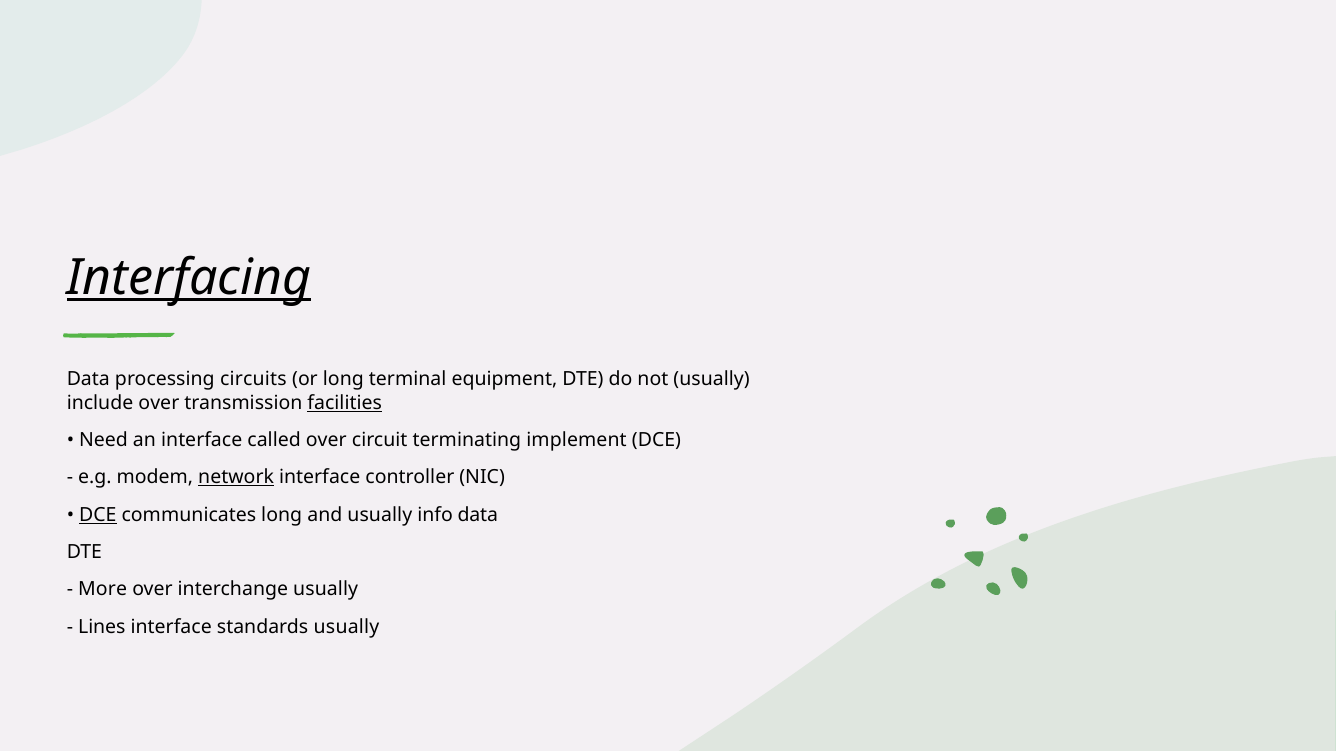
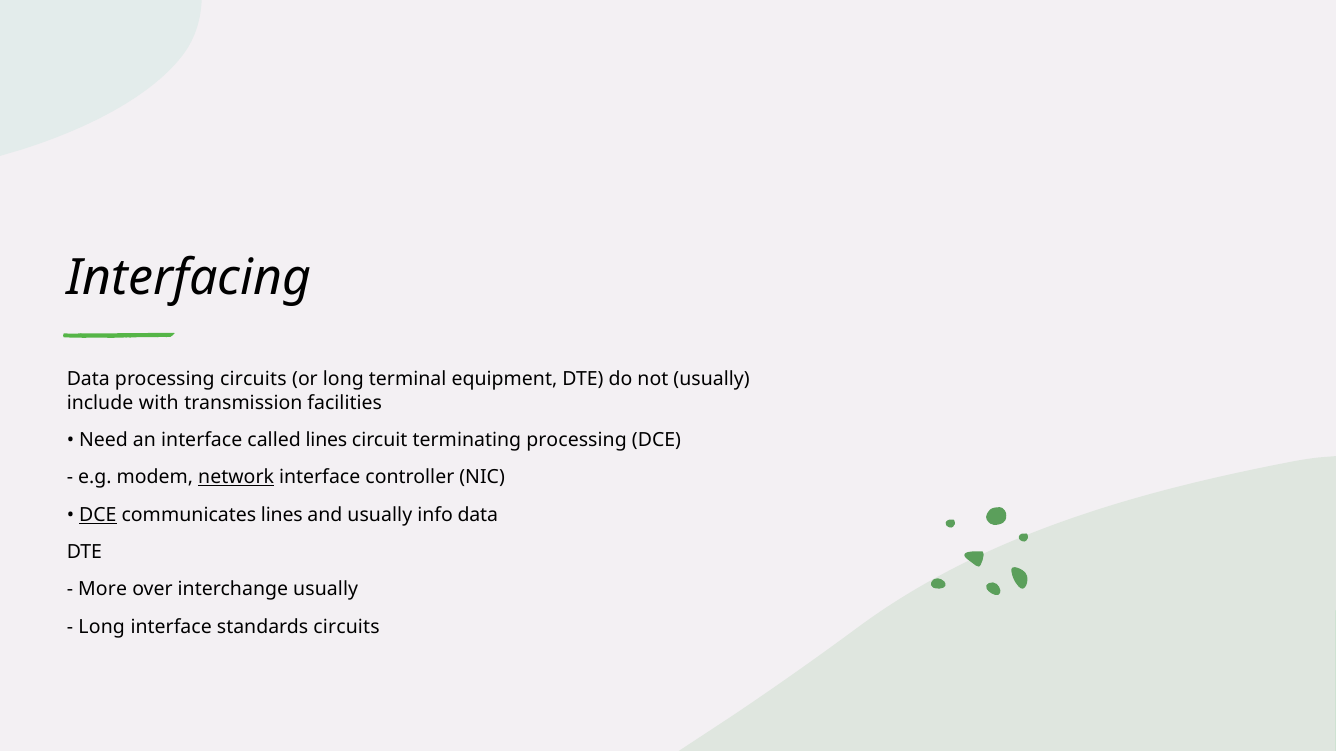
Interfacing underline: present -> none
include over: over -> with
facilities underline: present -> none
called over: over -> lines
terminating implement: implement -> processing
communicates long: long -> lines
Lines at (102, 627): Lines -> Long
standards usually: usually -> circuits
